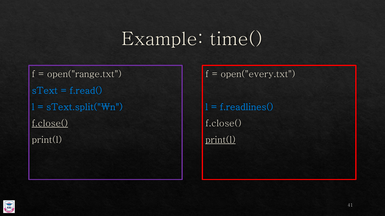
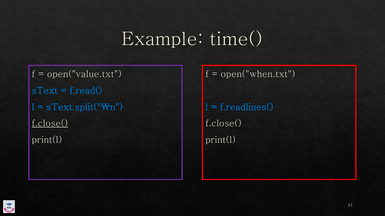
open("range.txt: open("range.txt -> open("value.txt
open("every.txt: open("every.txt -> open("when.txt
print(l at (220, 140) underline: present -> none
